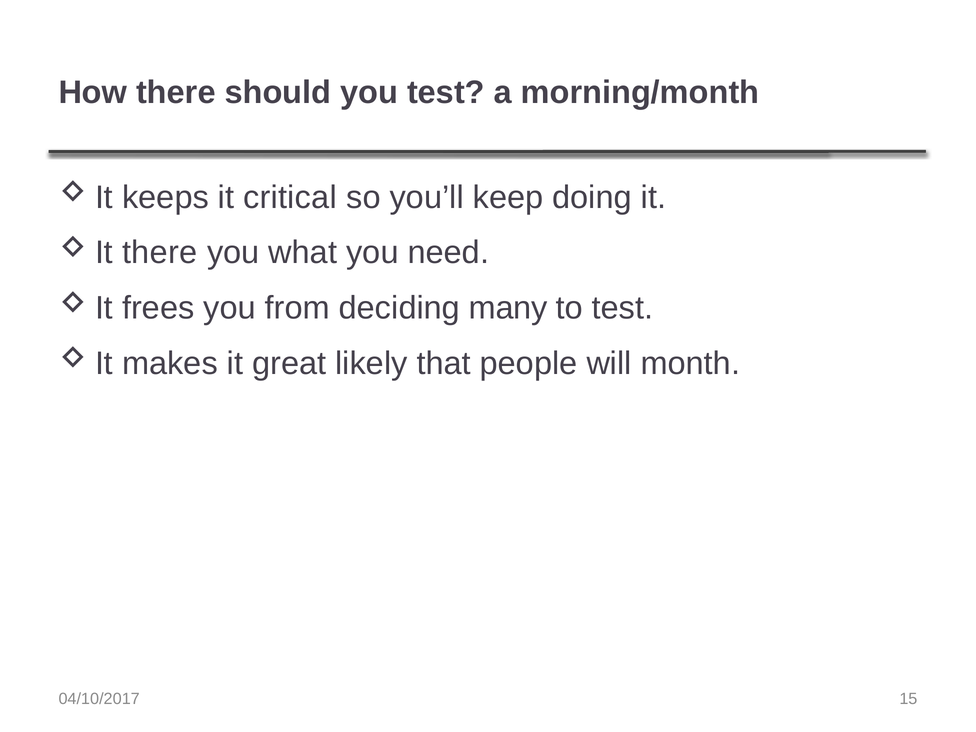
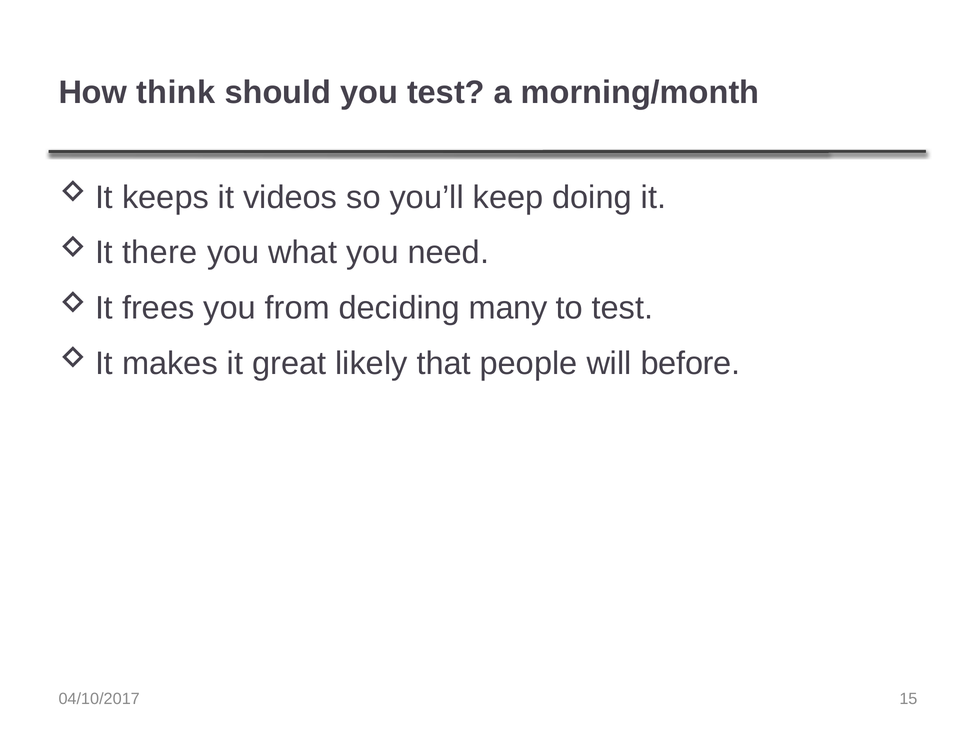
How there: there -> think
critical: critical -> videos
month: month -> before
